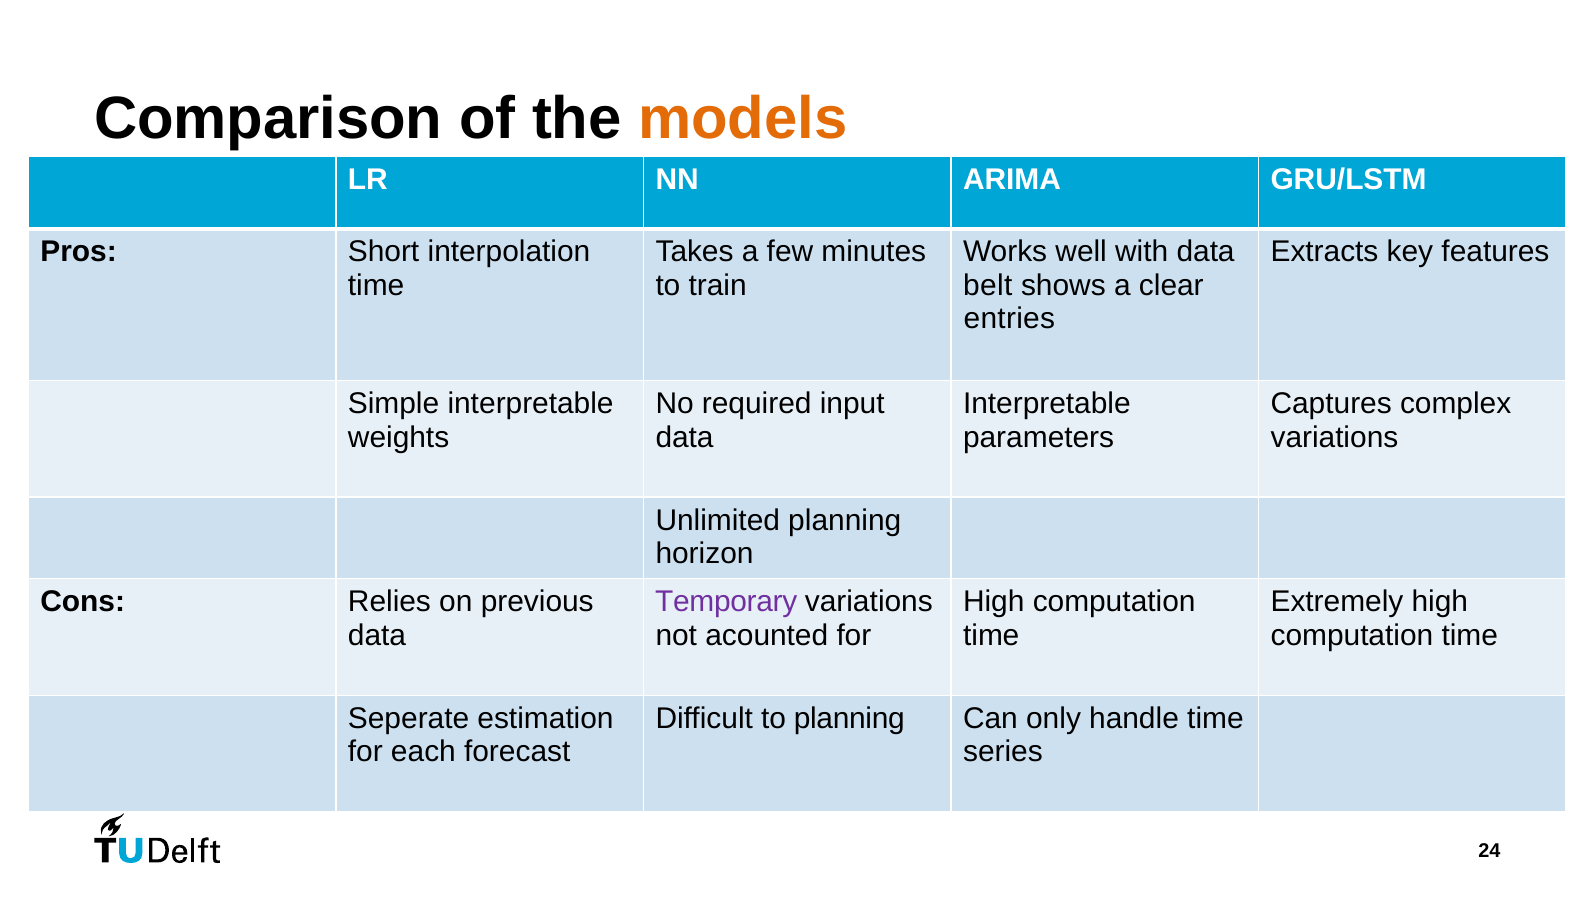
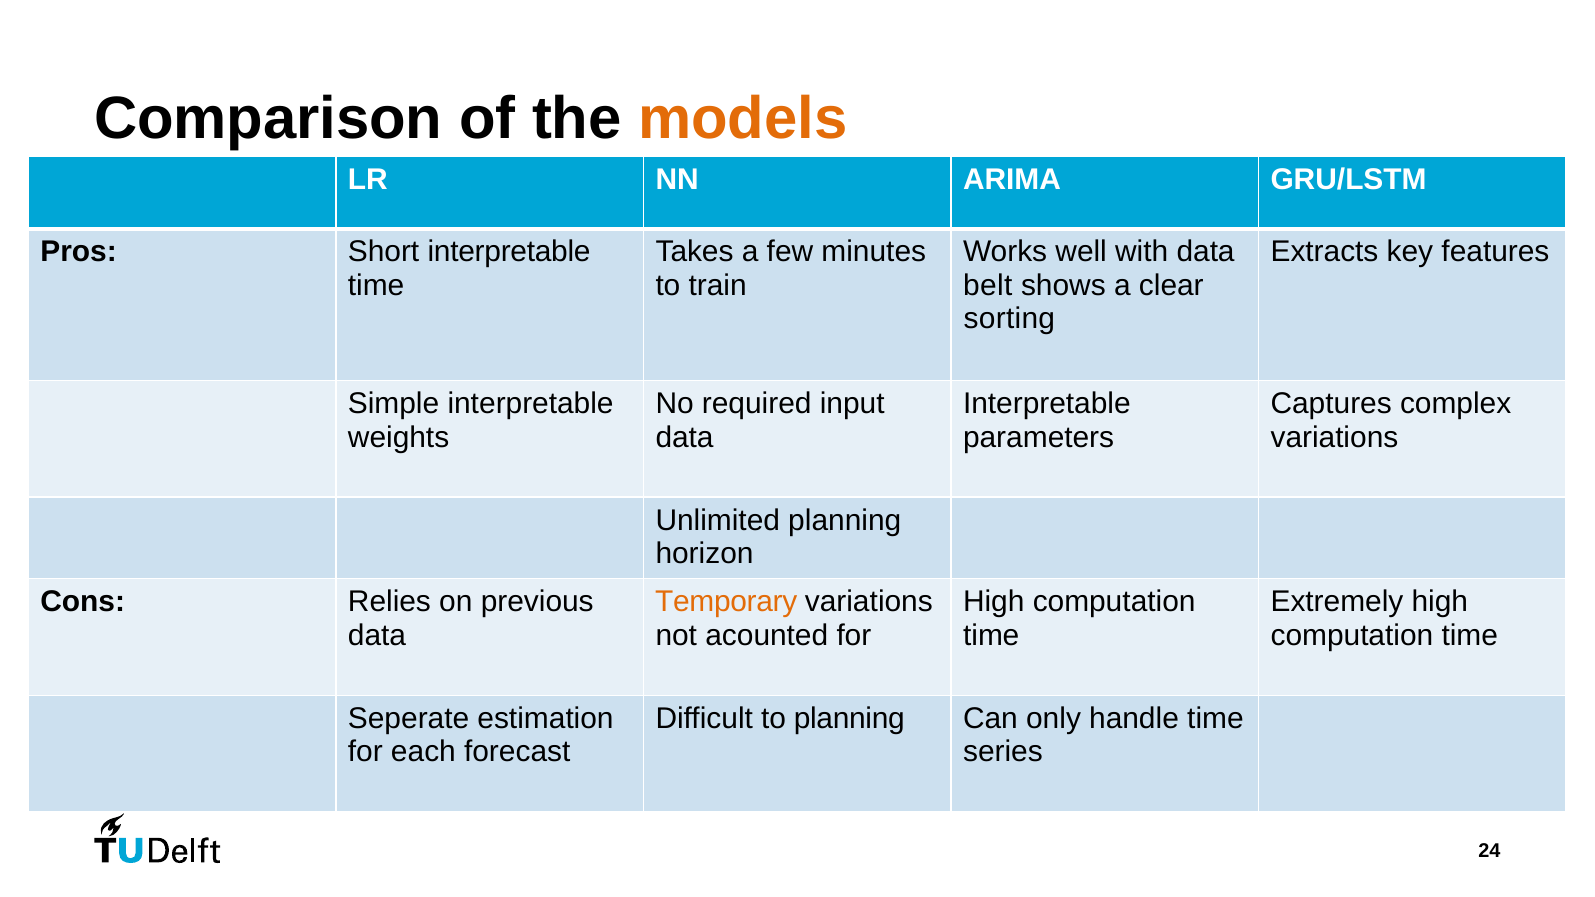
Short interpolation: interpolation -> interpretable
entries: entries -> sorting
Temporary colour: purple -> orange
